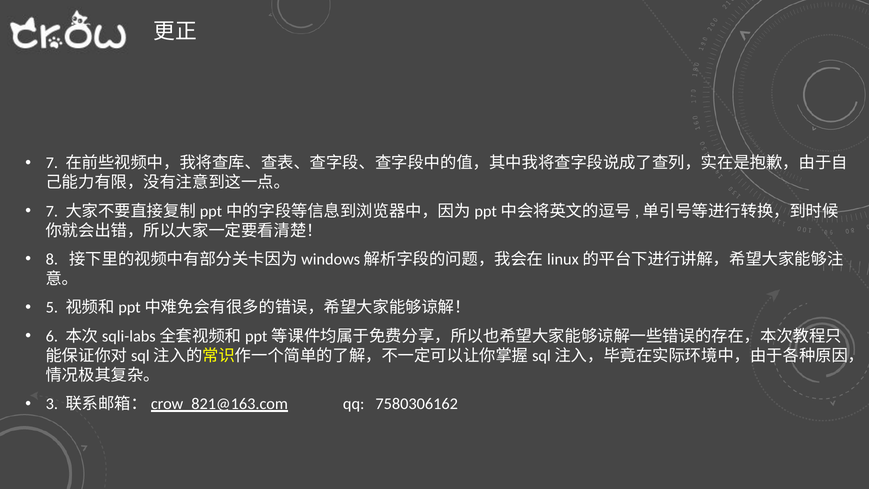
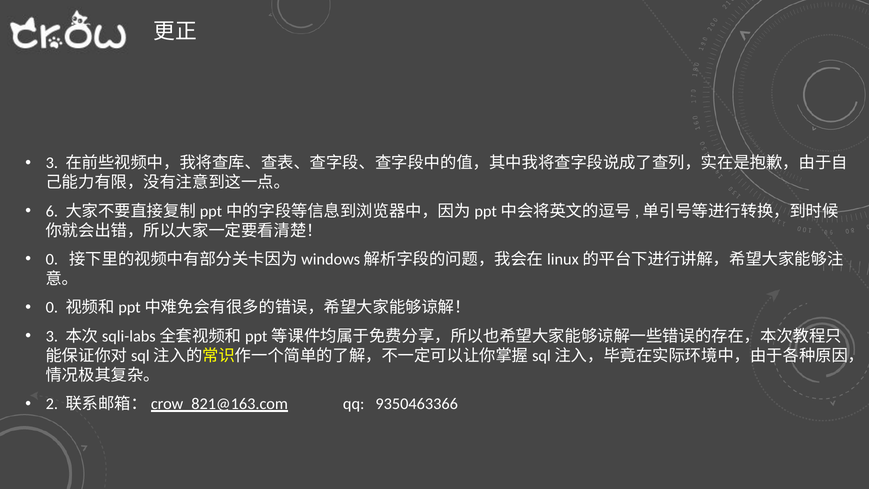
7 at (52, 163): 7 -> 3
7 at (52, 211): 7 -> 6
8 at (52, 259): 8 -> 0
5 at (52, 307): 5 -> 0
6 at (52, 336): 6 -> 3
3: 3 -> 2
7580306162: 7580306162 -> 9350463366
